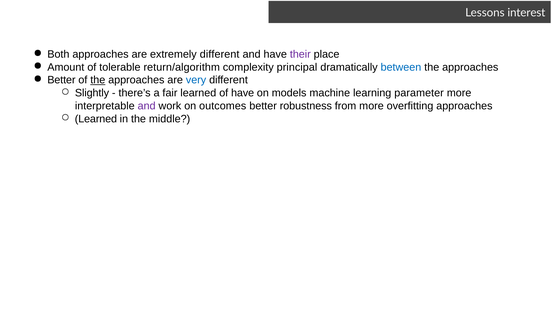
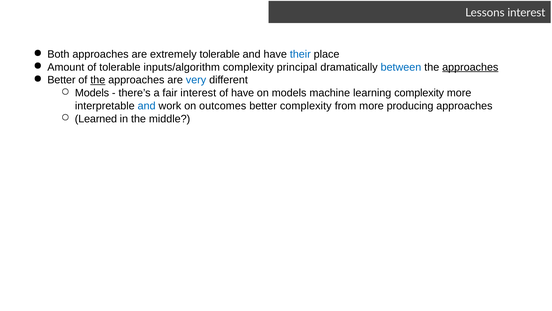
extremely different: different -> tolerable
their colour: purple -> blue
return/algorithm: return/algorithm -> inputs/algorithm
approaches at (470, 67) underline: none -> present
Slightly at (92, 93): Slightly -> Models
fair learned: learned -> interest
learning parameter: parameter -> complexity
and at (147, 106) colour: purple -> blue
better robustness: robustness -> complexity
overfitting: overfitting -> producing
